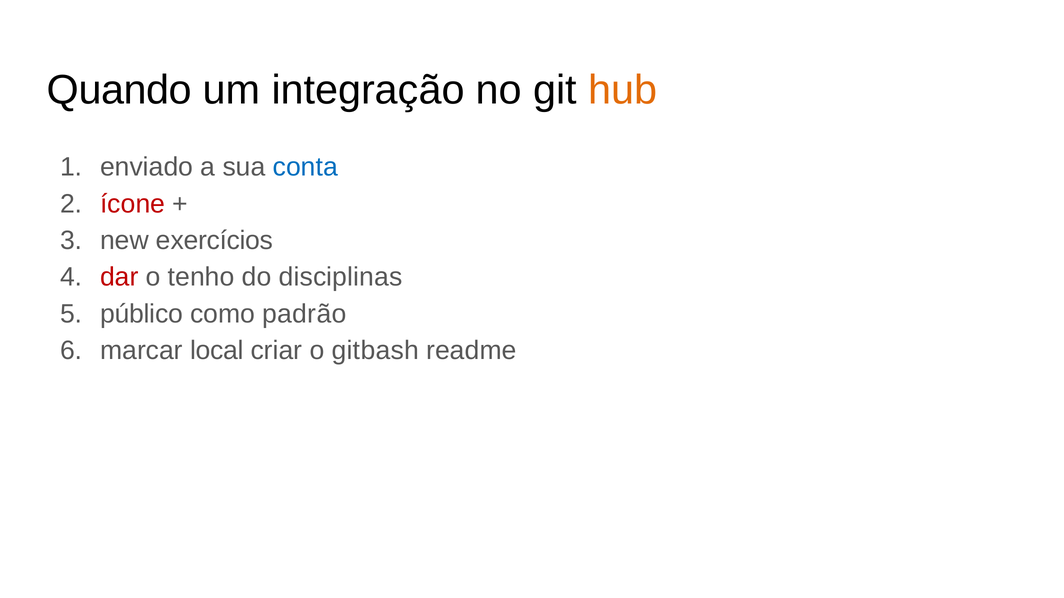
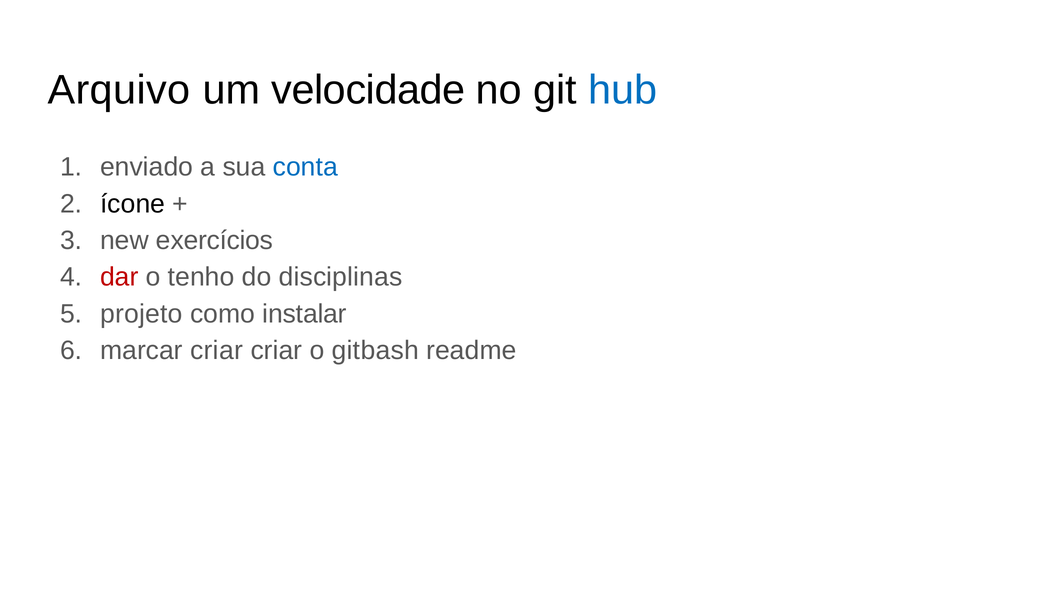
Quando: Quando -> Arquivo
integração: integração -> velocidade
hub colour: orange -> blue
ícone colour: red -> black
público: público -> projeto
padrão: padrão -> instalar
marcar local: local -> criar
